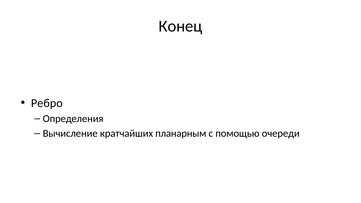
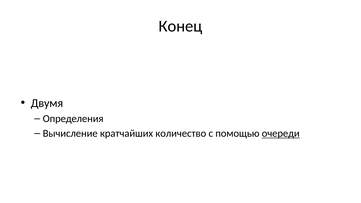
Ребро: Ребро -> Двумя
планарным: планарным -> количество
очереди underline: none -> present
